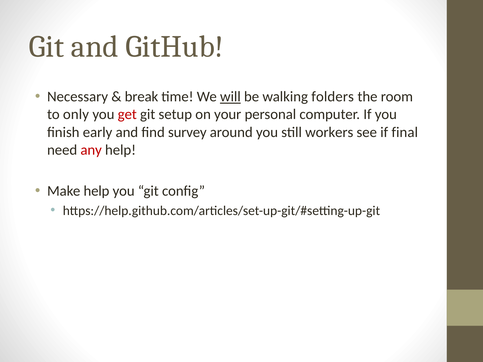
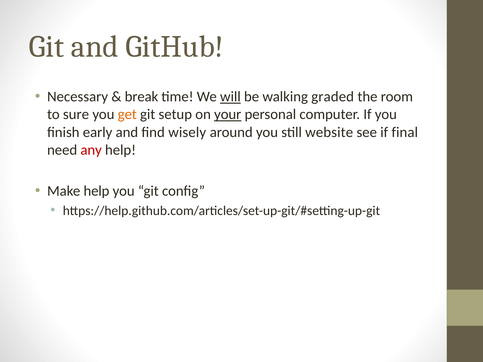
folders: folders -> graded
only: only -> sure
get colour: red -> orange
your underline: none -> present
survey: survey -> wisely
workers: workers -> website
